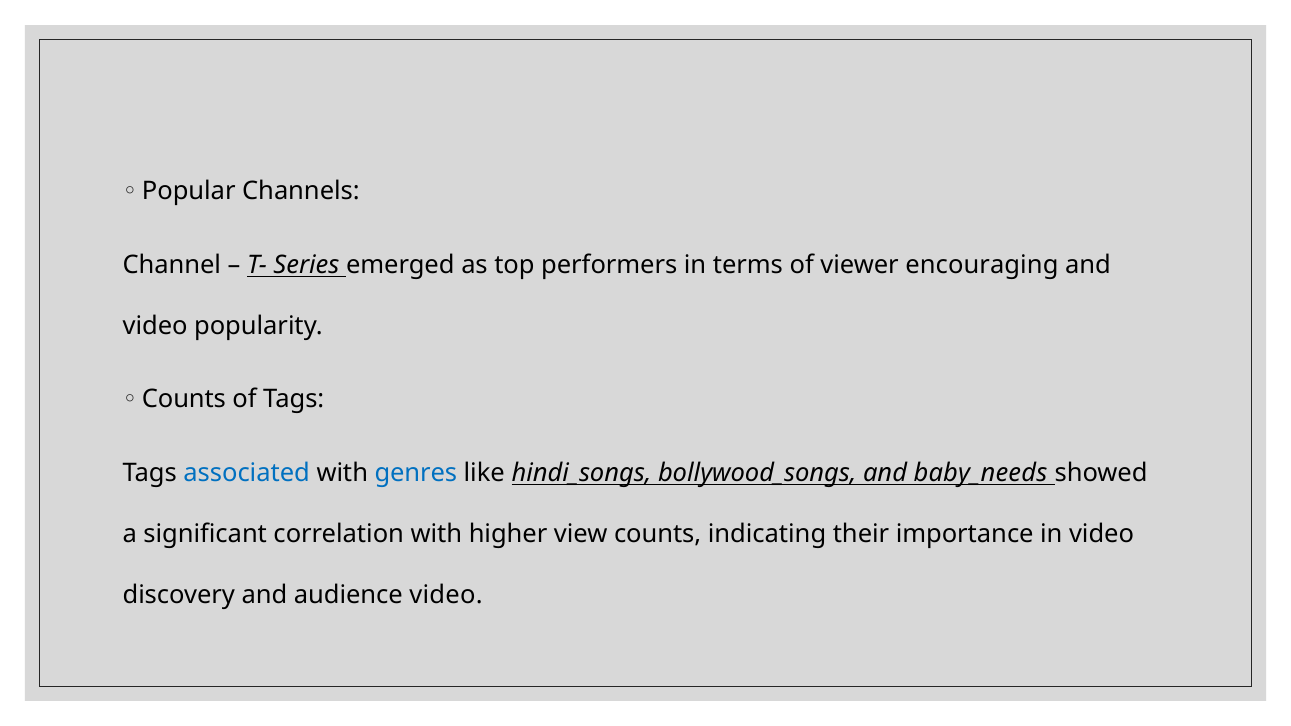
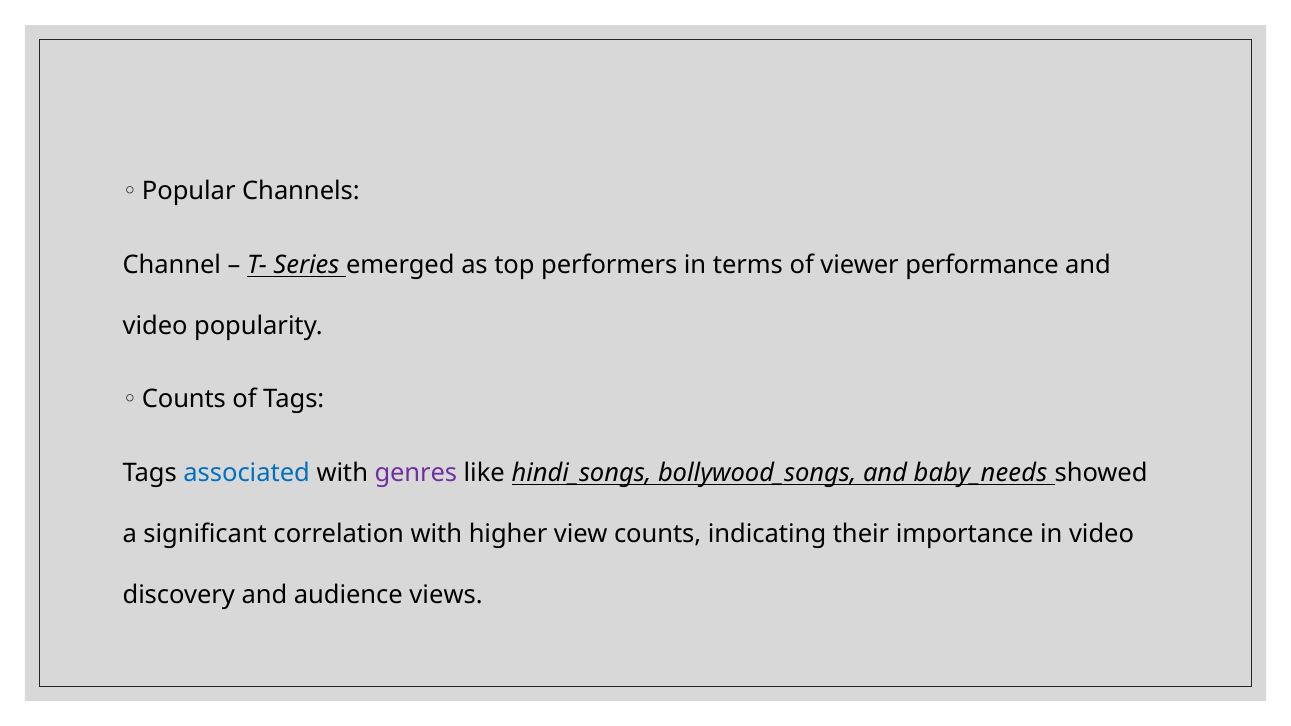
encouraging: encouraging -> performance
genres colour: blue -> purple
audience video: video -> views
